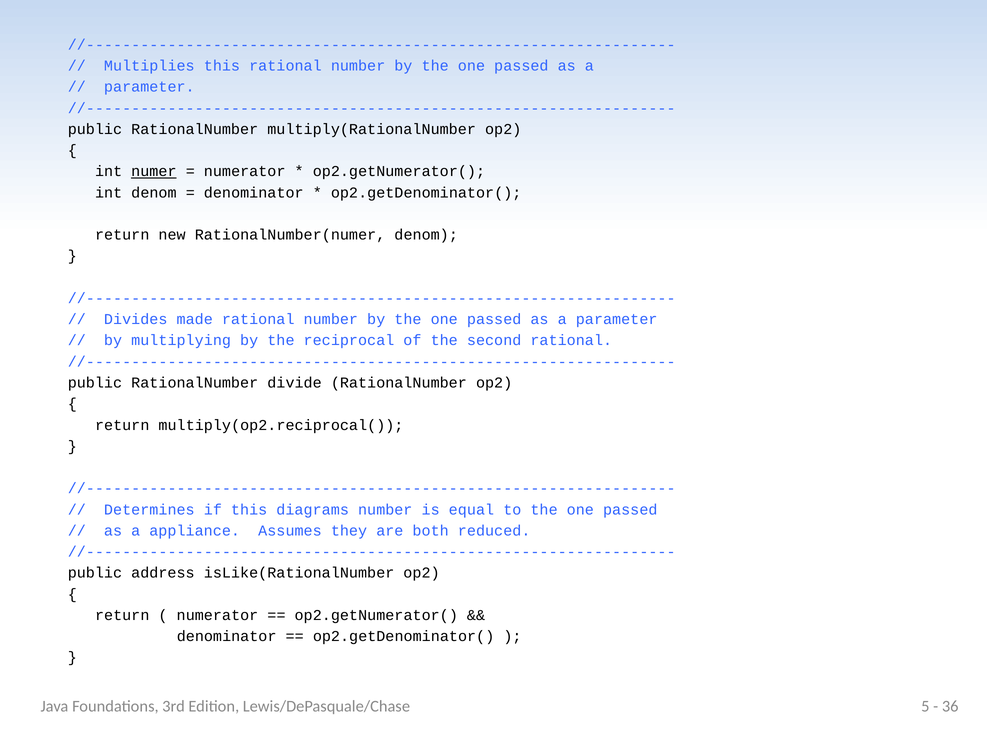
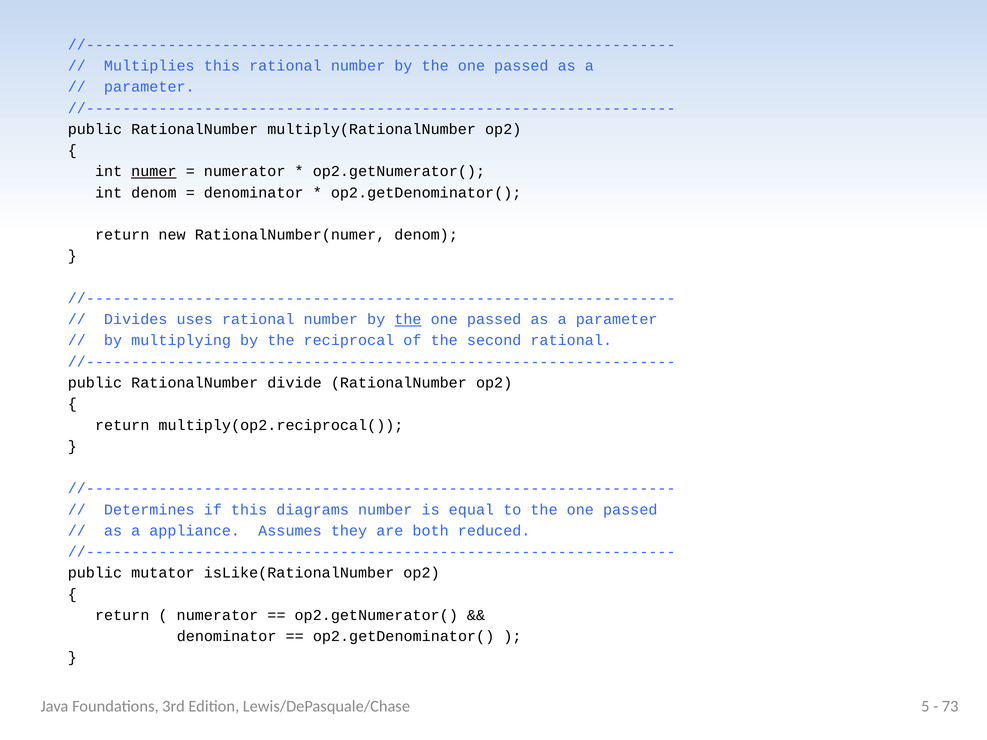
made: made -> uses
the at (408, 319) underline: none -> present
address: address -> mutator
36: 36 -> 73
